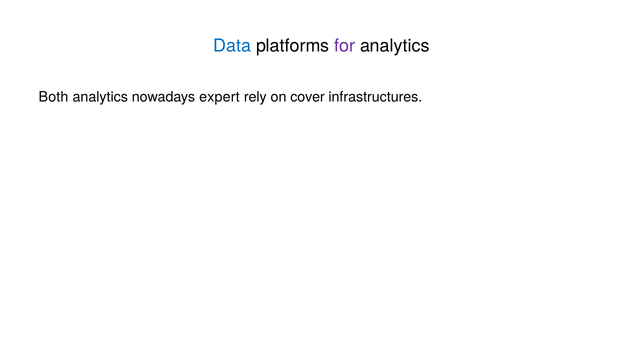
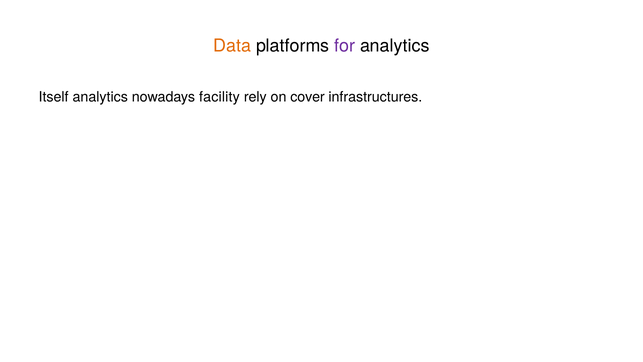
Data colour: blue -> orange
Both: Both -> Itself
expert: expert -> facility
